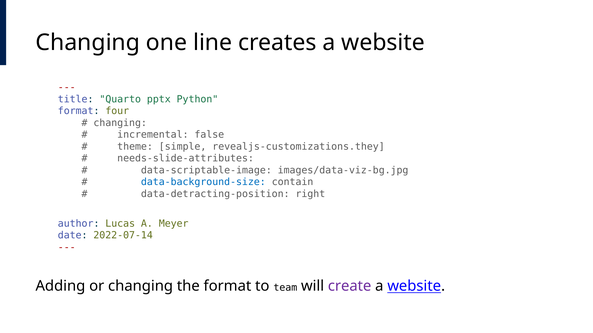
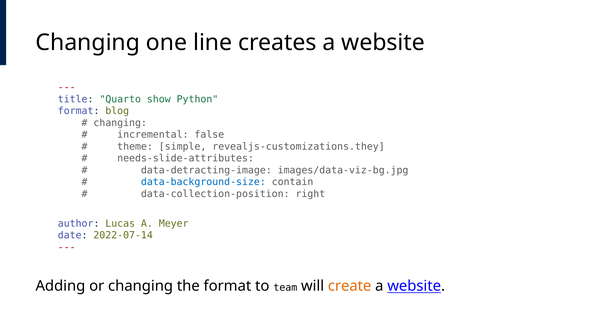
pptx: pptx -> show
four: four -> blog
data-scriptable-image: data-scriptable-image -> data-detracting-image
data-detracting-position: data-detracting-position -> data-collection-position
create colour: purple -> orange
